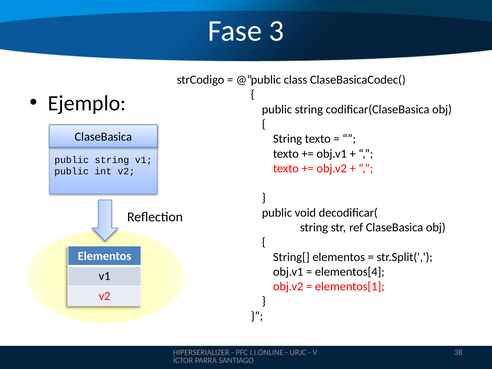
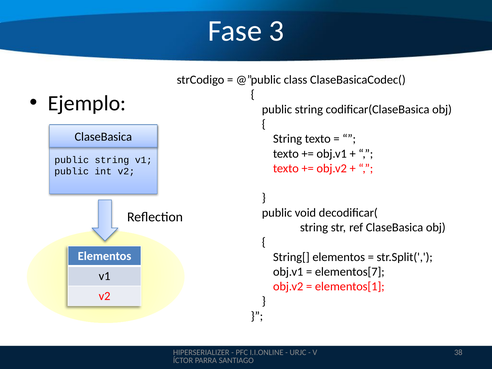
elementos[4: elementos[4 -> elementos[7
